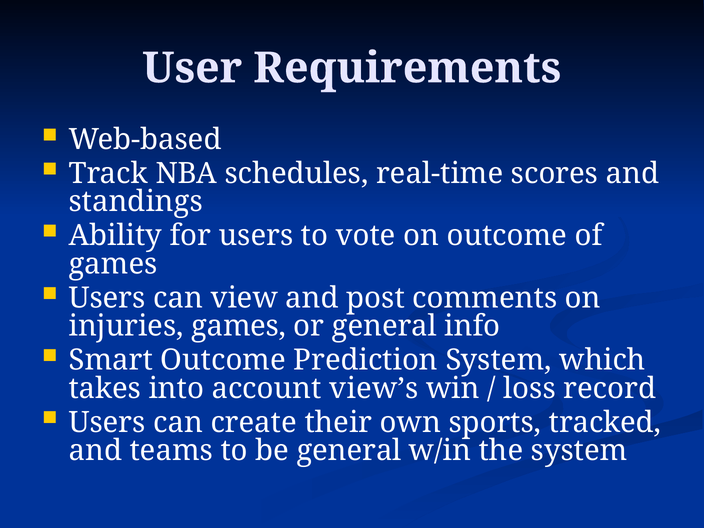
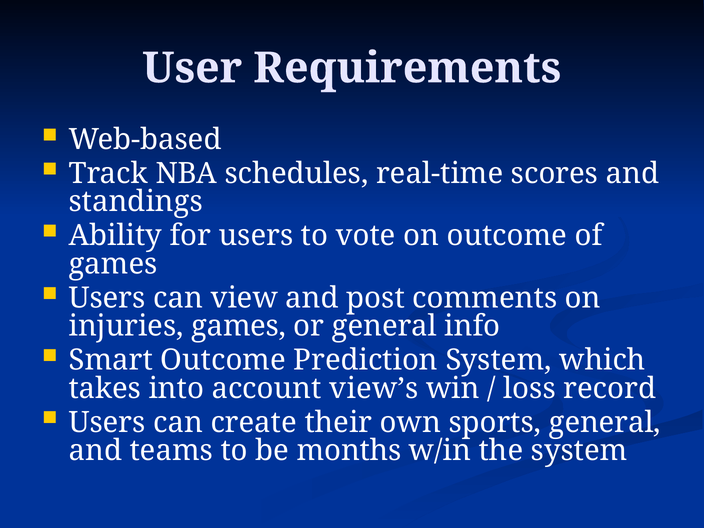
sports tracked: tracked -> general
be general: general -> months
